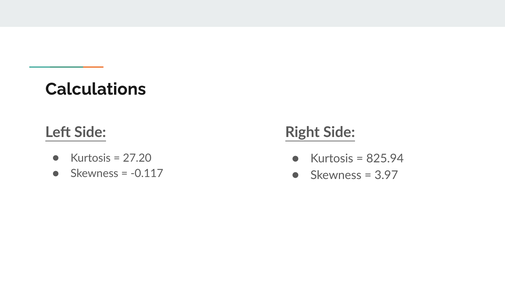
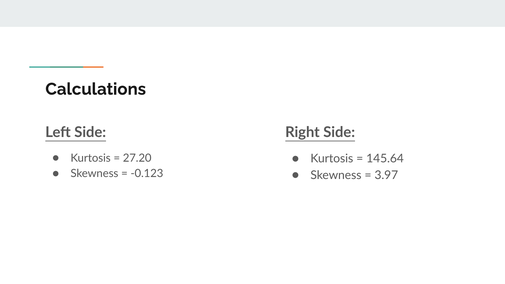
825.94: 825.94 -> 145.64
-0.117: -0.117 -> -0.123
